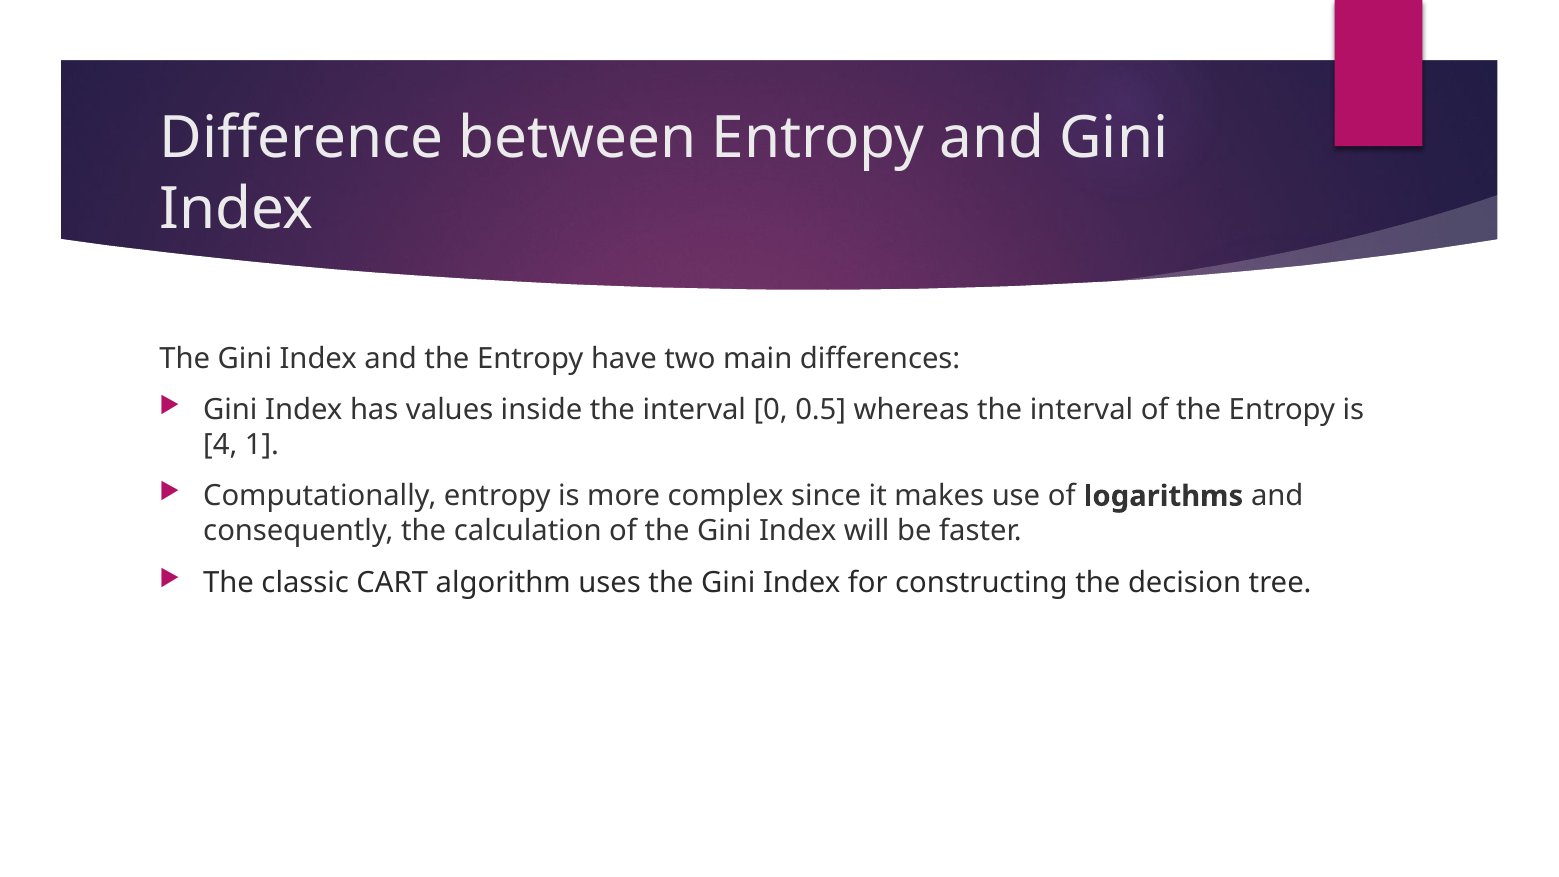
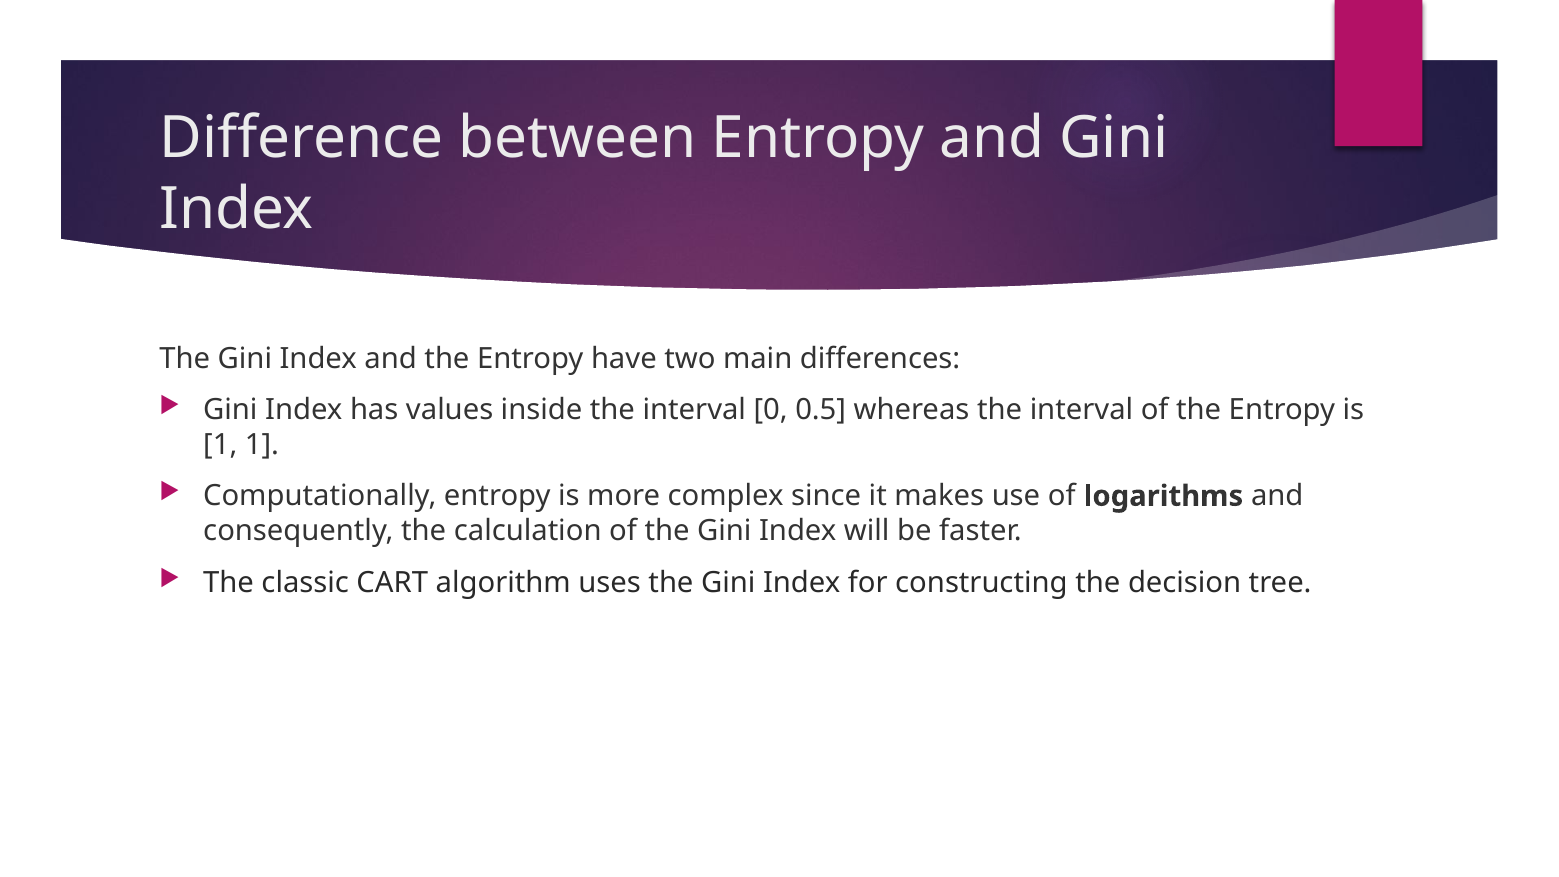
4 at (220, 445): 4 -> 1
